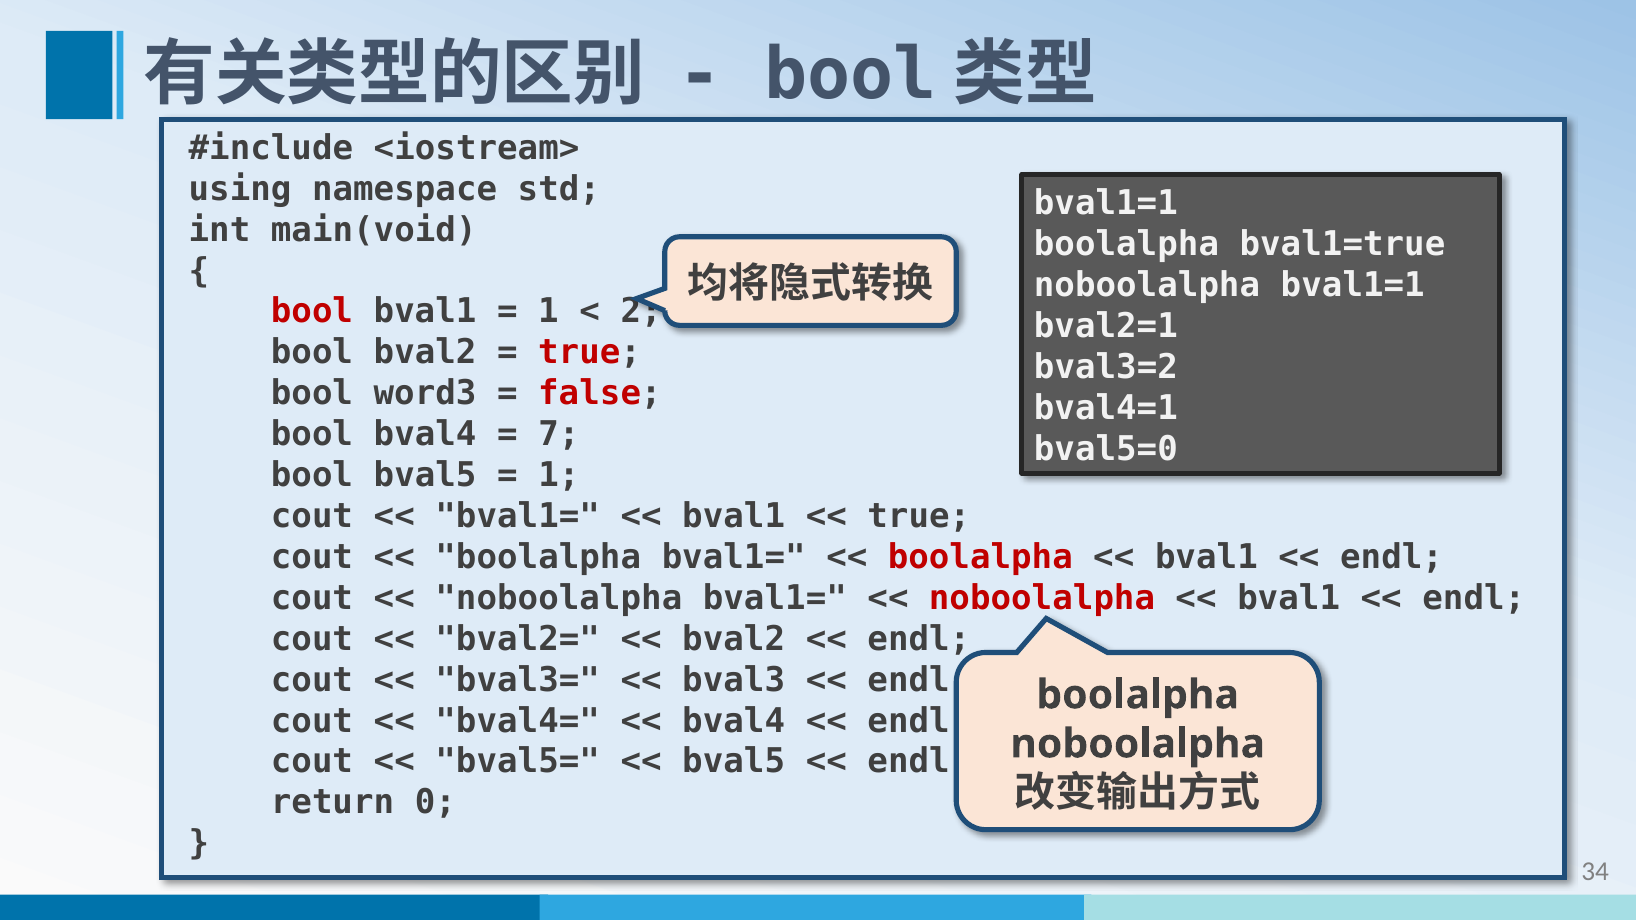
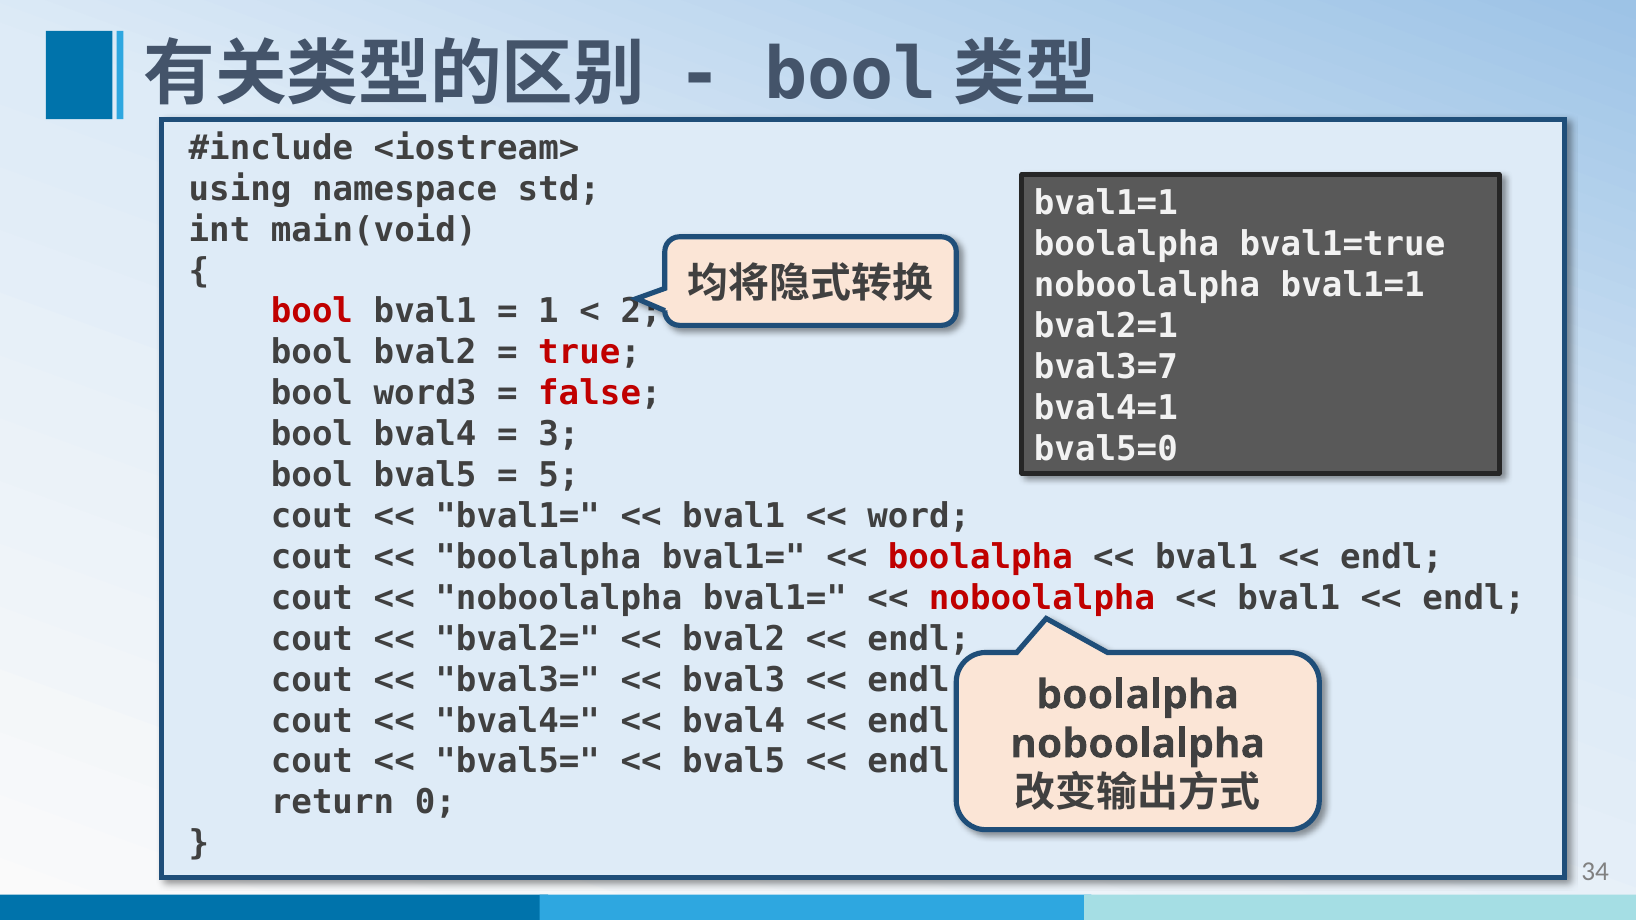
bval3=2: bval3=2 -> bval3=7
7: 7 -> 3
1 at (559, 476): 1 -> 5
true at (919, 517): true -> word
